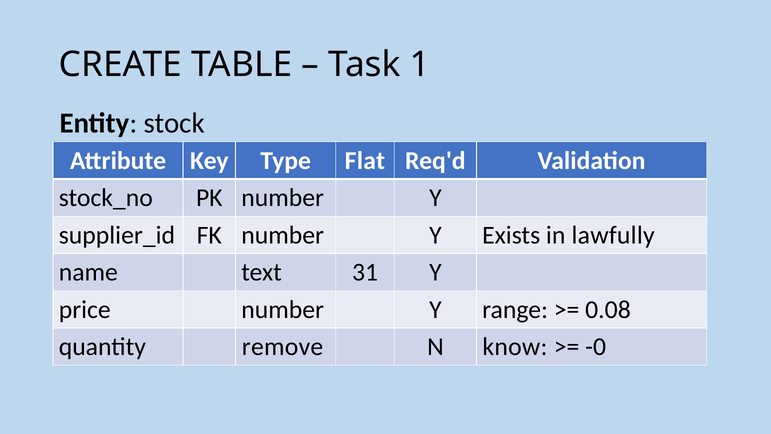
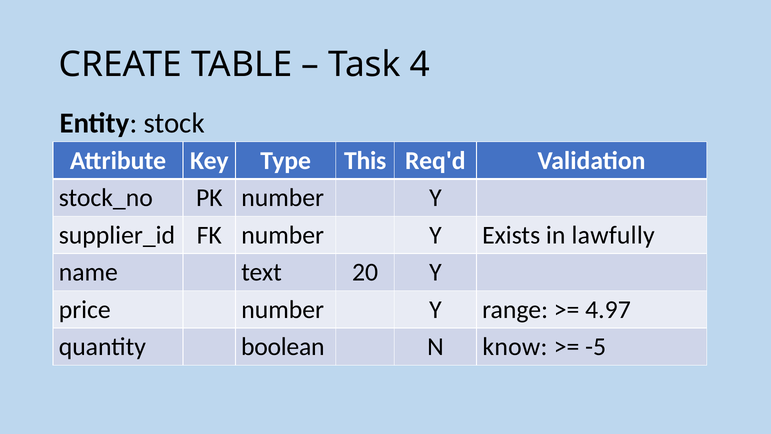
1: 1 -> 4
Flat: Flat -> This
31: 31 -> 20
0.08: 0.08 -> 4.97
remove: remove -> boolean
-0: -0 -> -5
